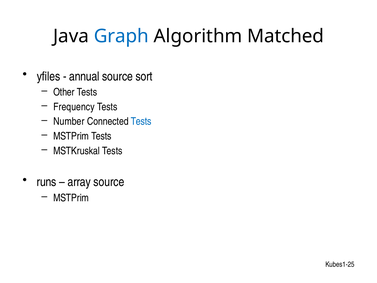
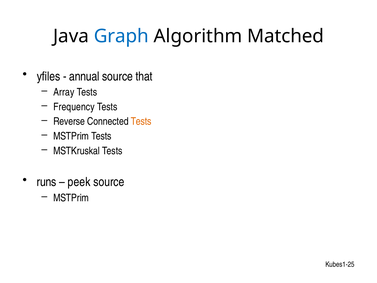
sort: sort -> that
Other: Other -> Array
Number: Number -> Reverse
Tests at (141, 121) colour: blue -> orange
array: array -> peek
